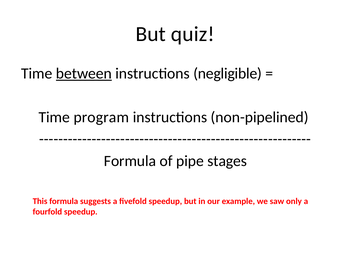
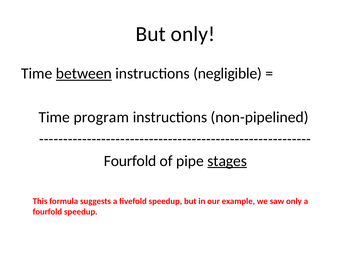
But quiz: quiz -> only
Formula at (130, 161): Formula -> Fourfold
stages underline: none -> present
